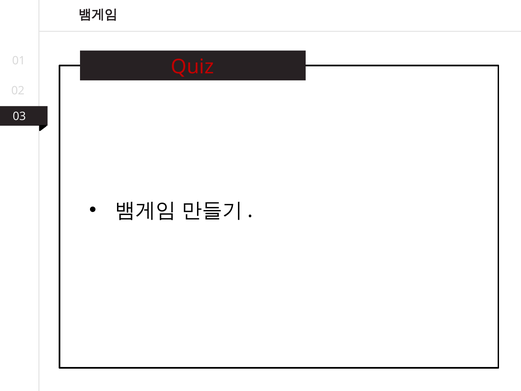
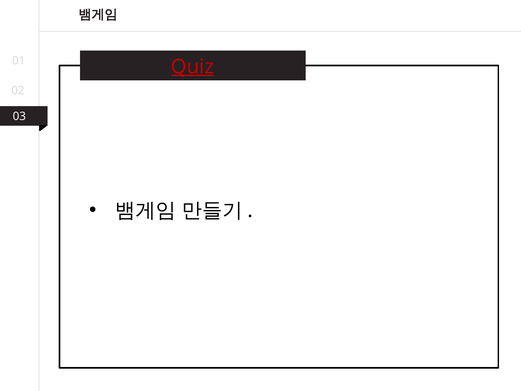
Quiz underline: none -> present
